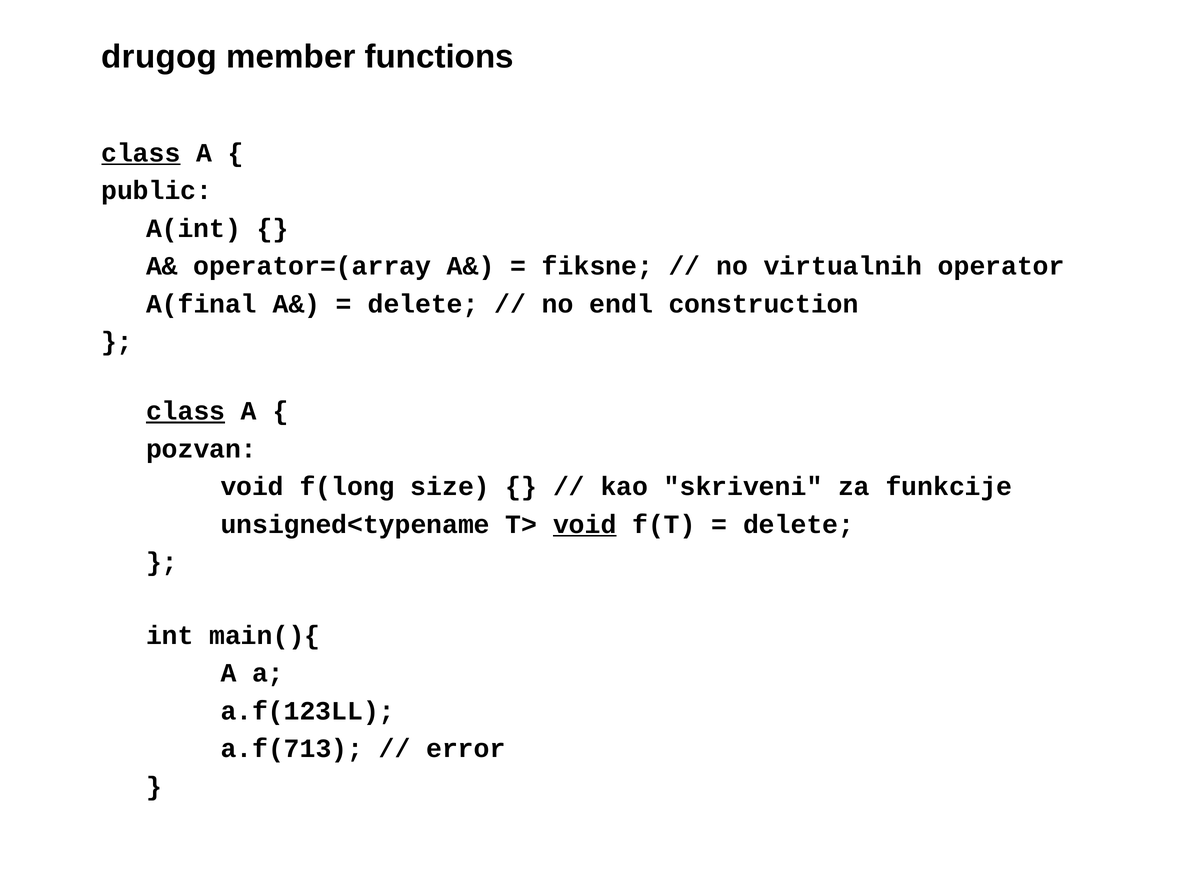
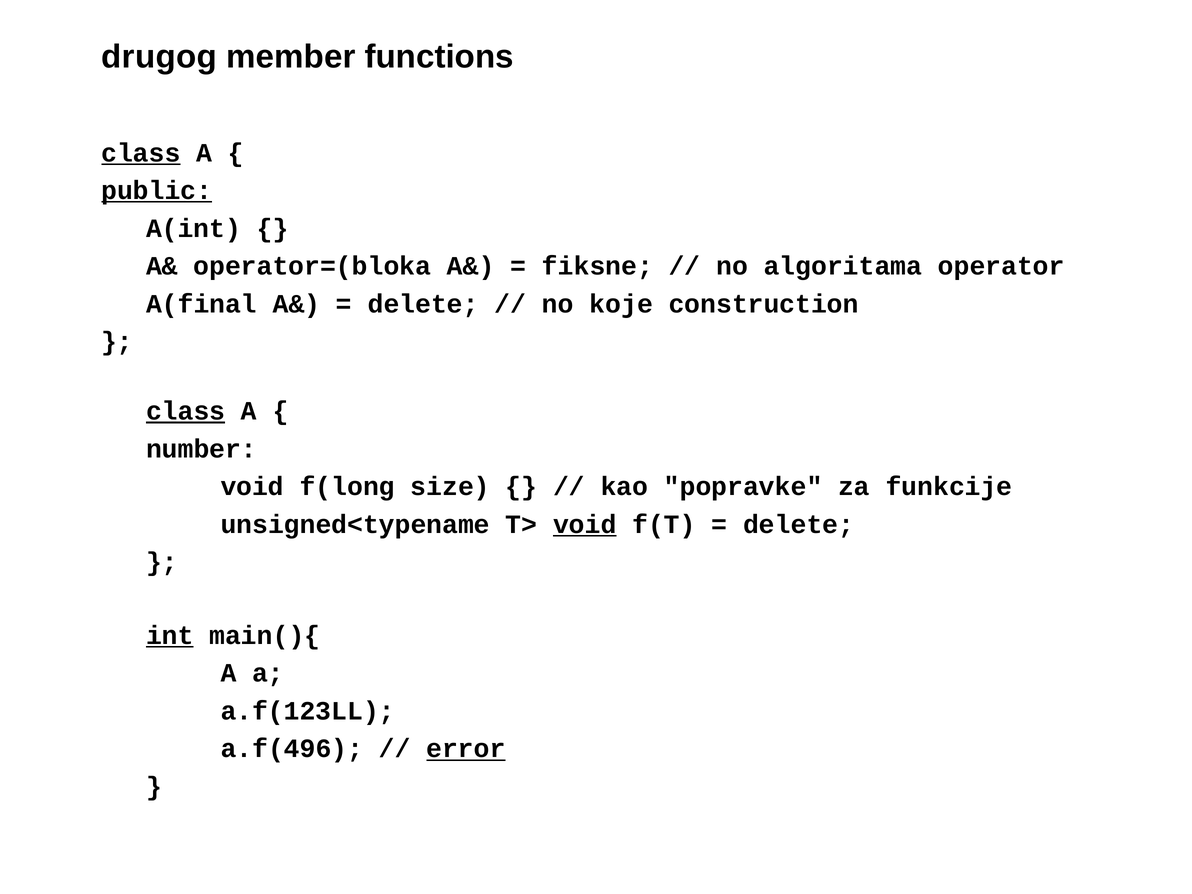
public underline: none -> present
operator=(array: operator=(array -> operator=(bloka
virtualnih: virtualnih -> algoritama
endl: endl -> koje
pozvan: pozvan -> number
skriveni: skriveni -> popravke
int underline: none -> present
a.f(713: a.f(713 -> a.f(496
error underline: none -> present
